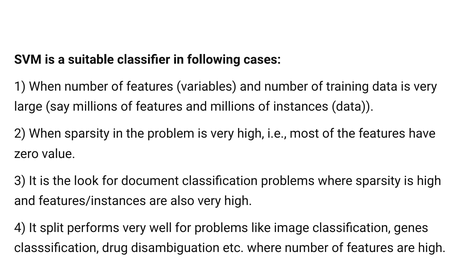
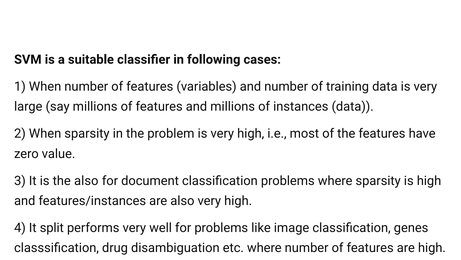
the look: look -> also
